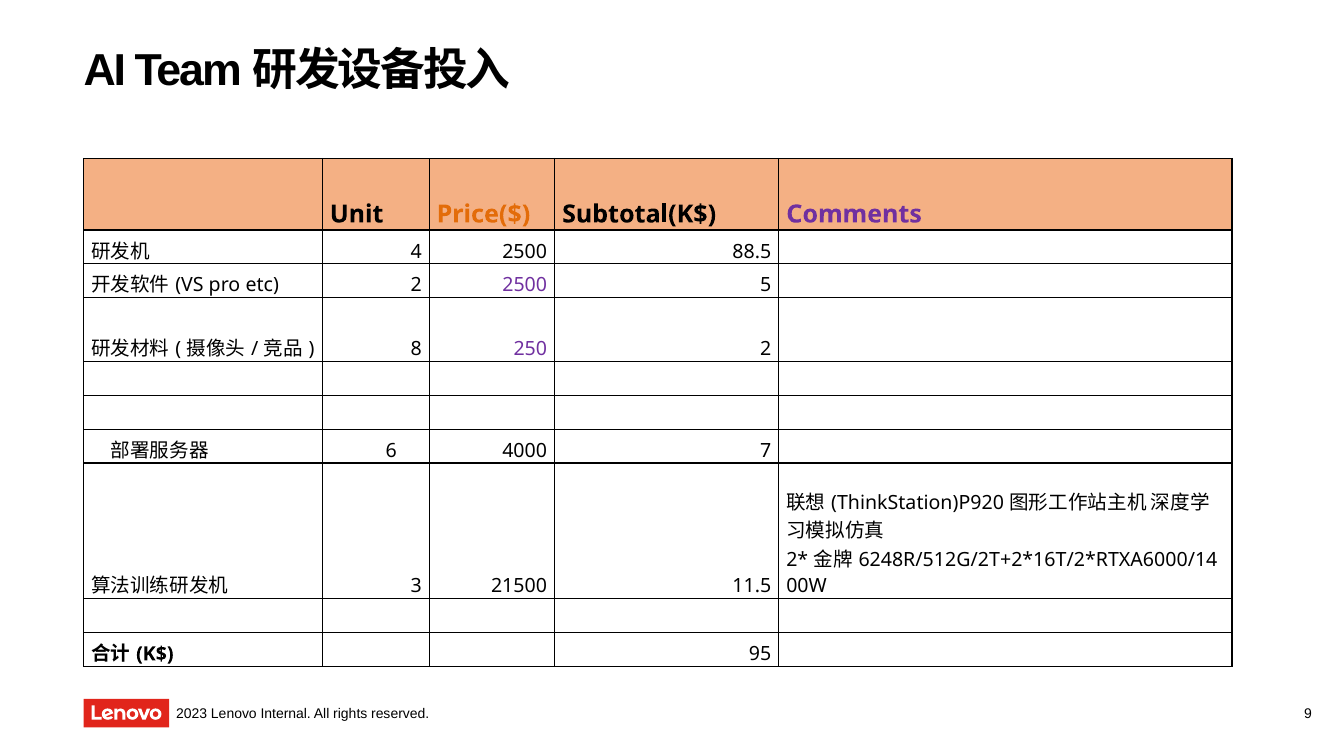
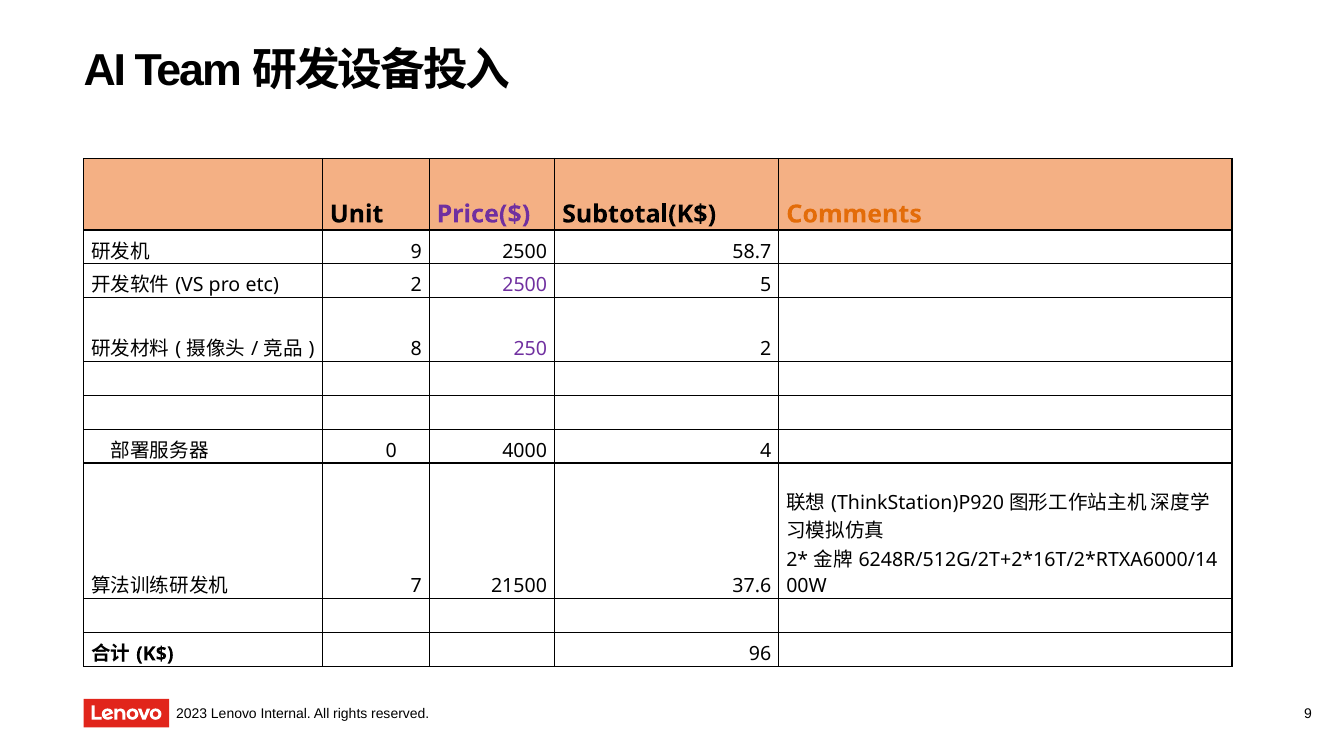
Price($ colour: orange -> purple
Comments colour: purple -> orange
4 at (416, 251): 4 -> 9
88.5: 88.5 -> 58.7
6: 6 -> 0
7: 7 -> 4
3: 3 -> 7
11.5: 11.5 -> 37.6
95: 95 -> 96
